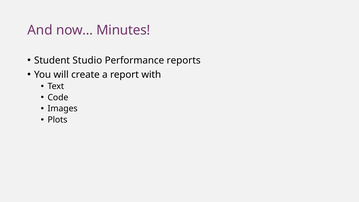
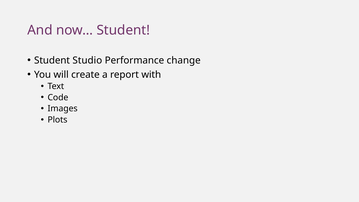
now Minutes: Minutes -> Student
reports: reports -> change
